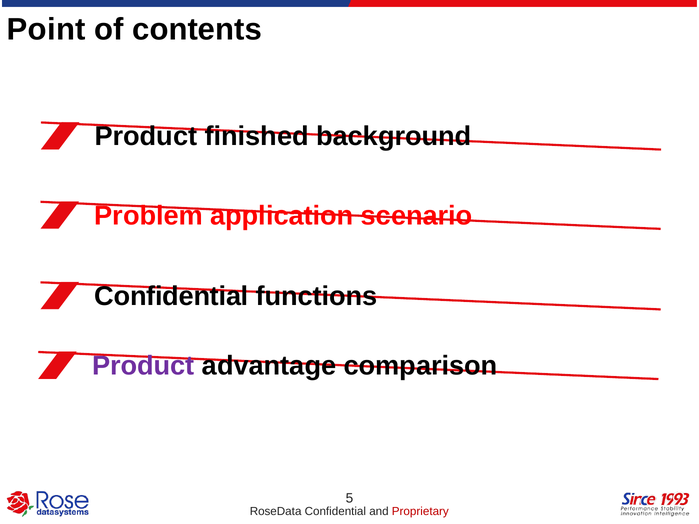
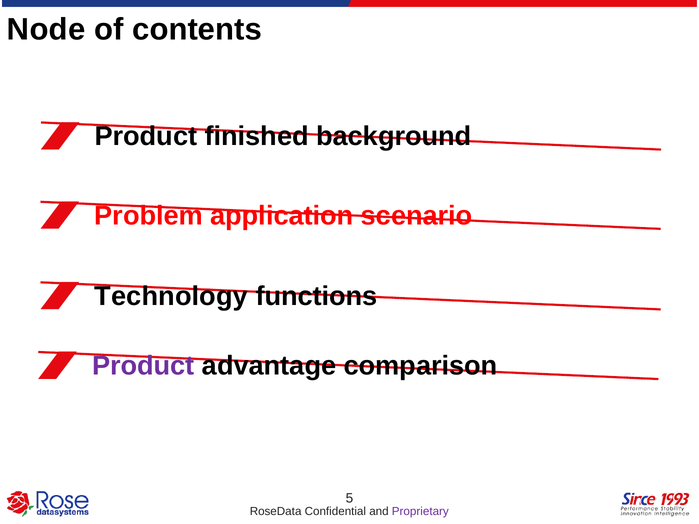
Point: Point -> Node
Confidential at (171, 296): Confidential -> Technology
Proprietary colour: red -> purple
